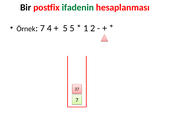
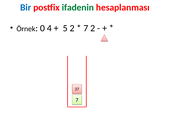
Bir colour: black -> blue
7 at (42, 28): 7 -> 0
5 5: 5 -> 2
1 at (86, 28): 1 -> 7
